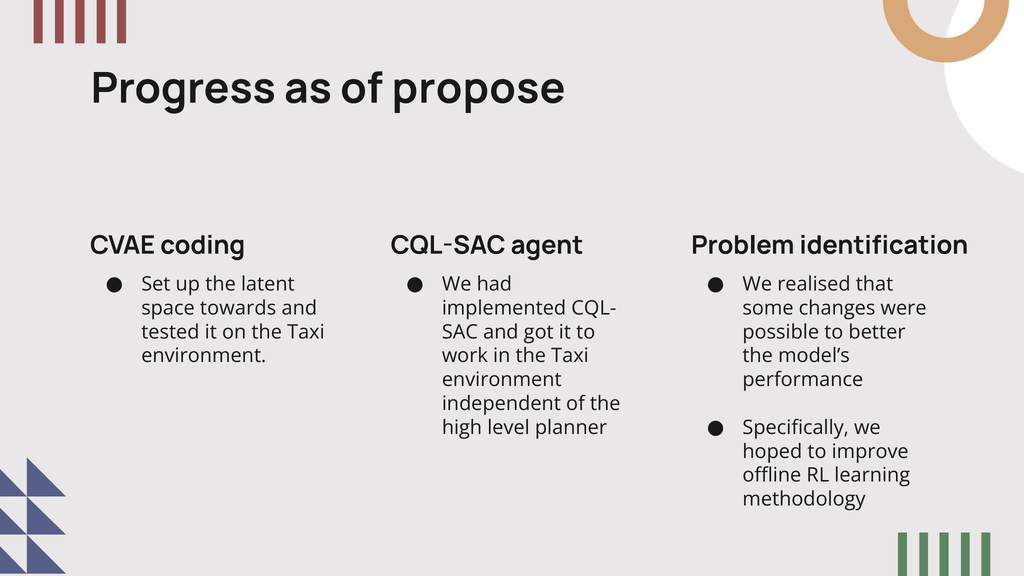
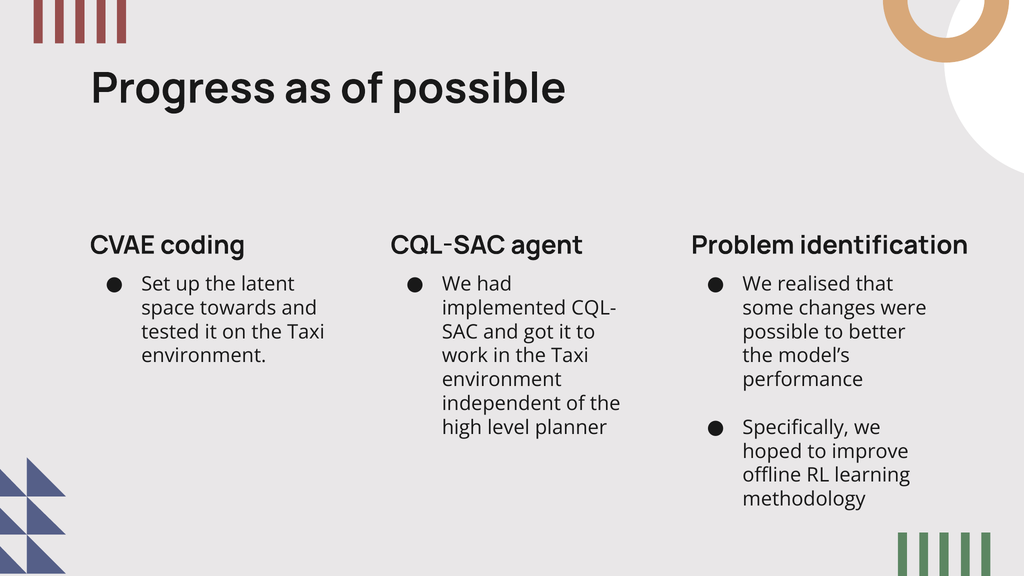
of propose: propose -> possible
